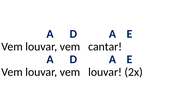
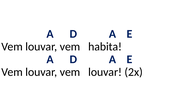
cantar: cantar -> habita
